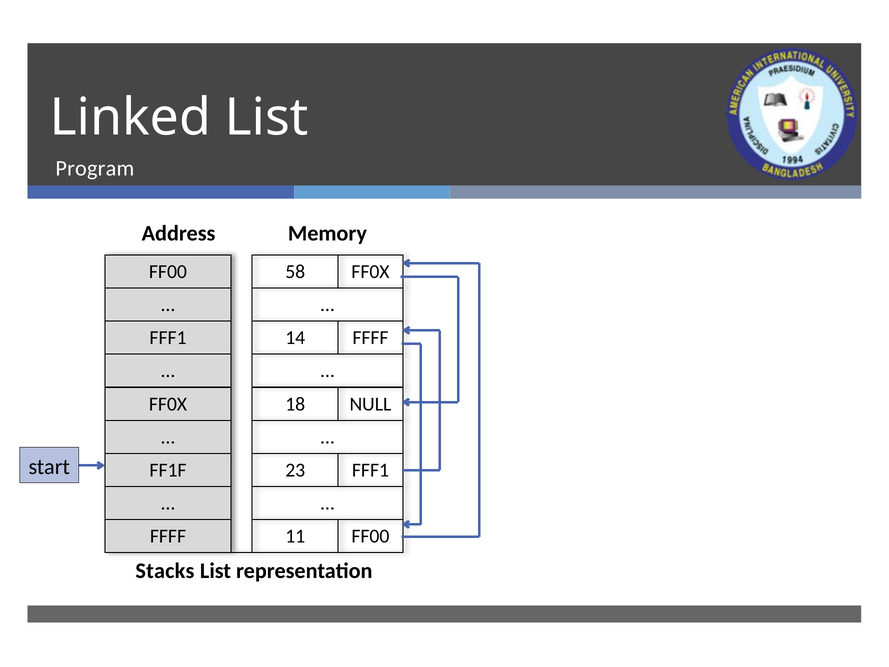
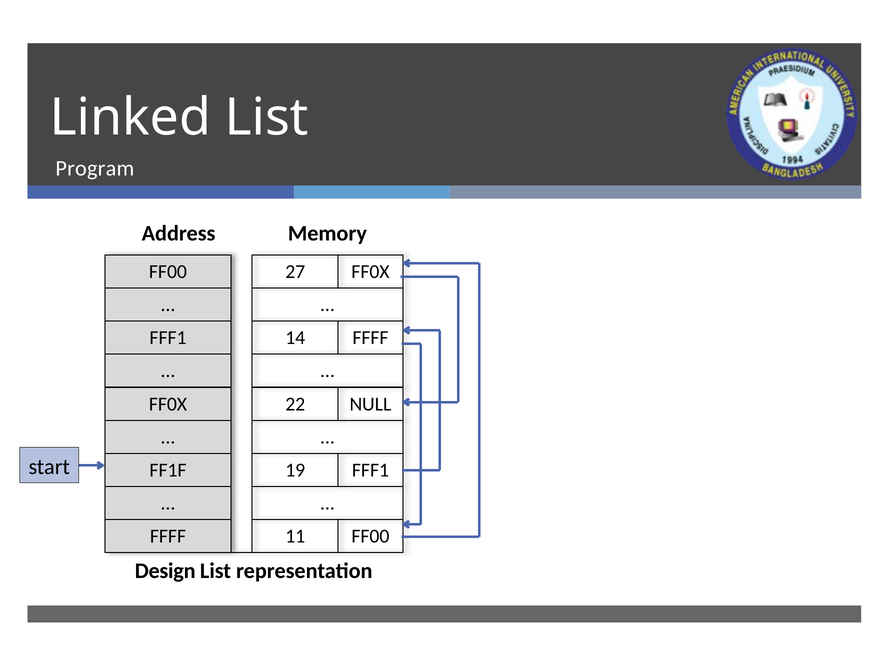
58: 58 -> 27
18: 18 -> 22
23: 23 -> 19
Stacks: Stacks -> Design
